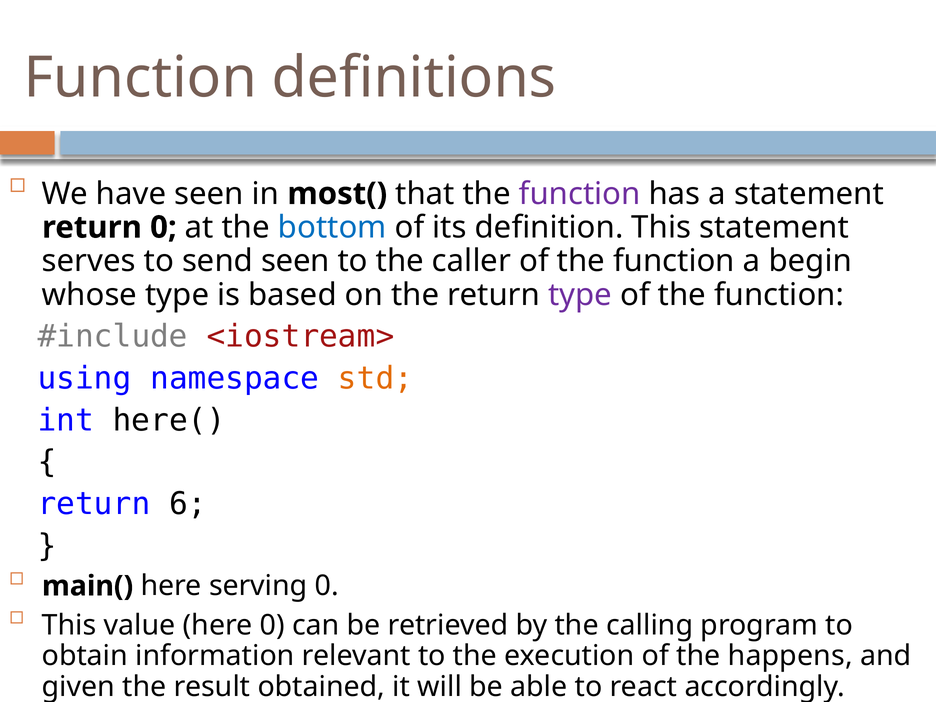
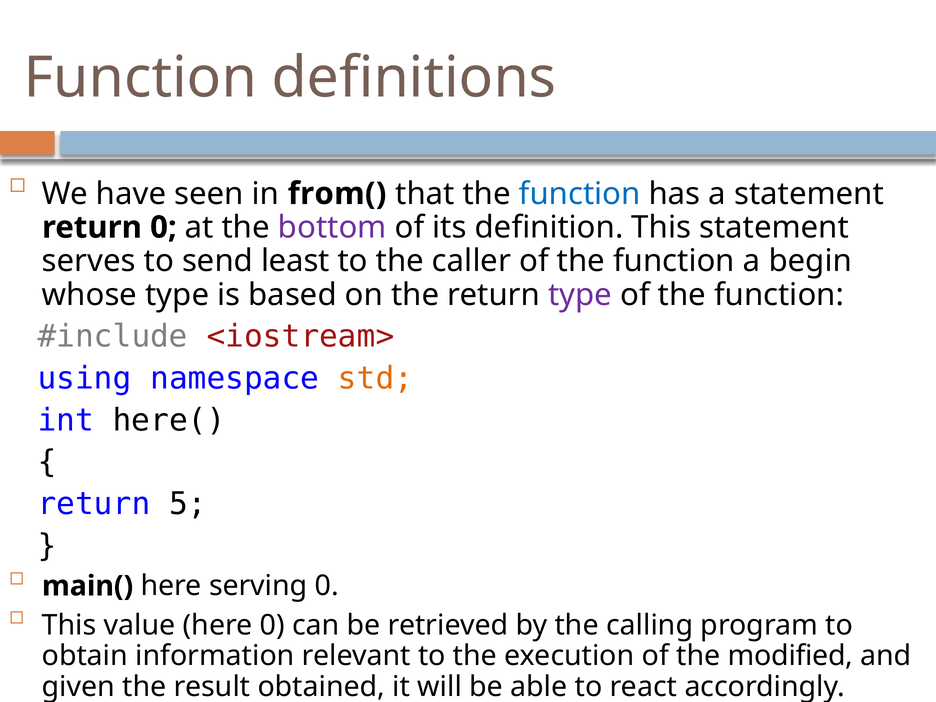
most(: most( -> from(
function at (580, 194) colour: purple -> blue
bottom colour: blue -> purple
send seen: seen -> least
6: 6 -> 5
happens: happens -> modified
